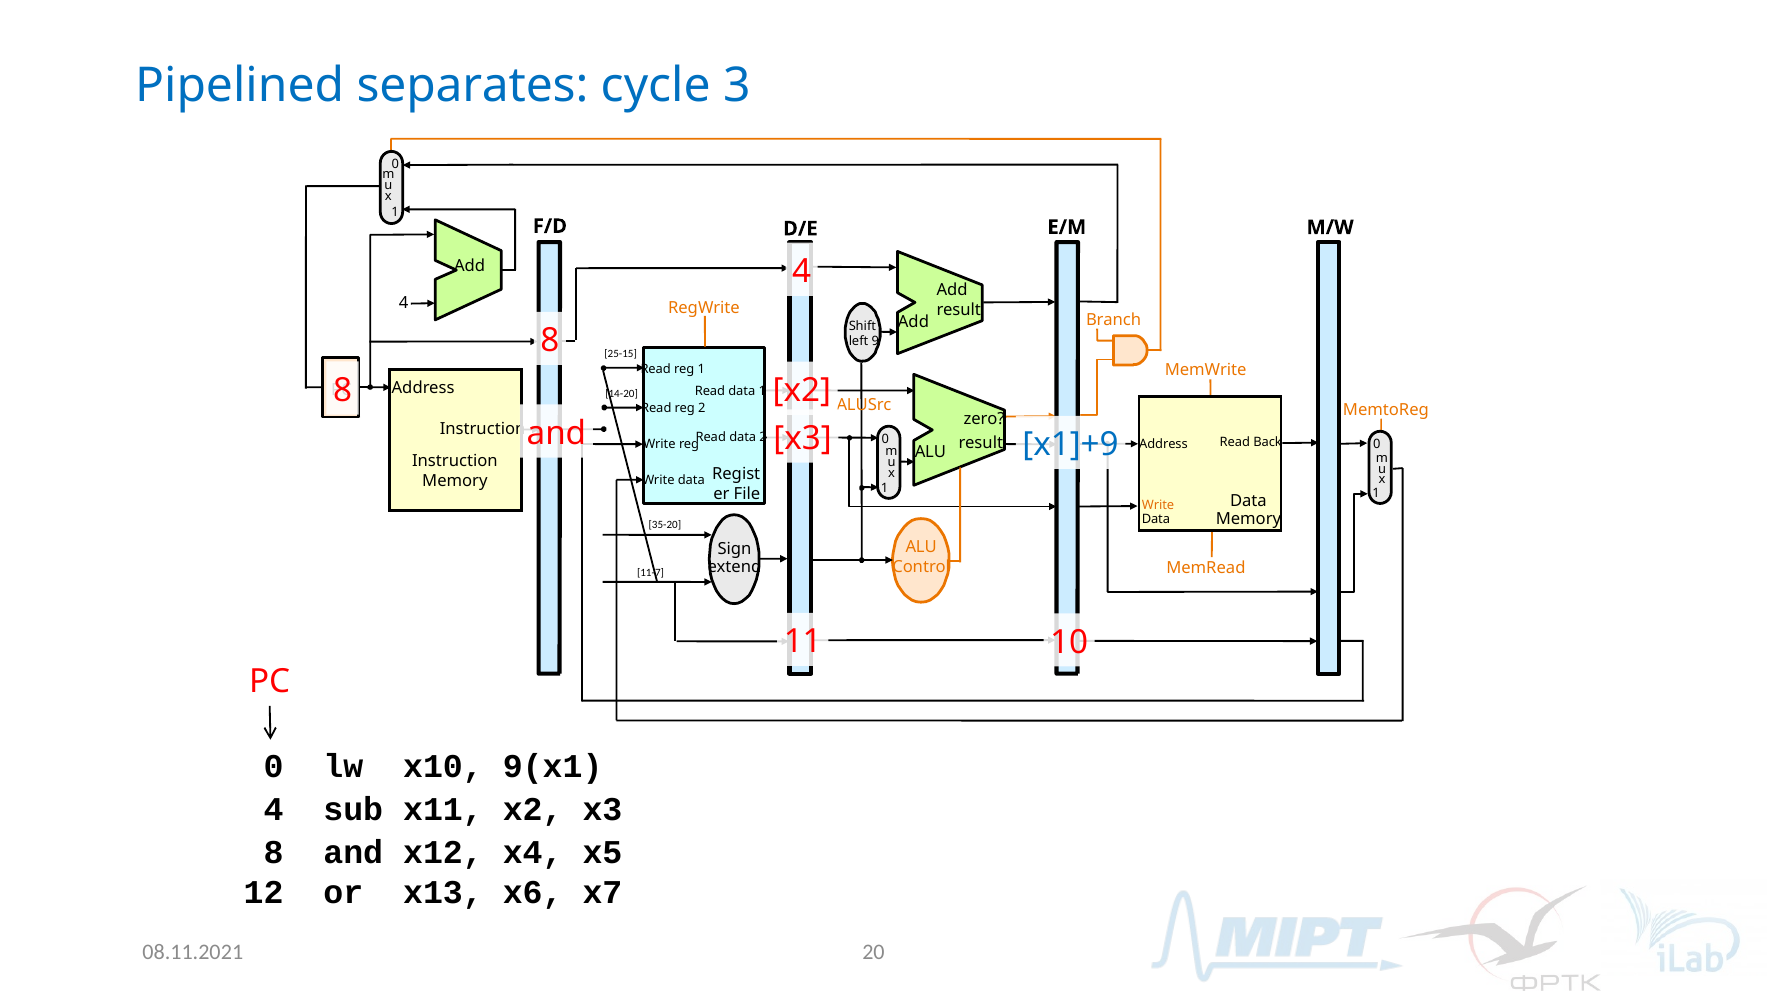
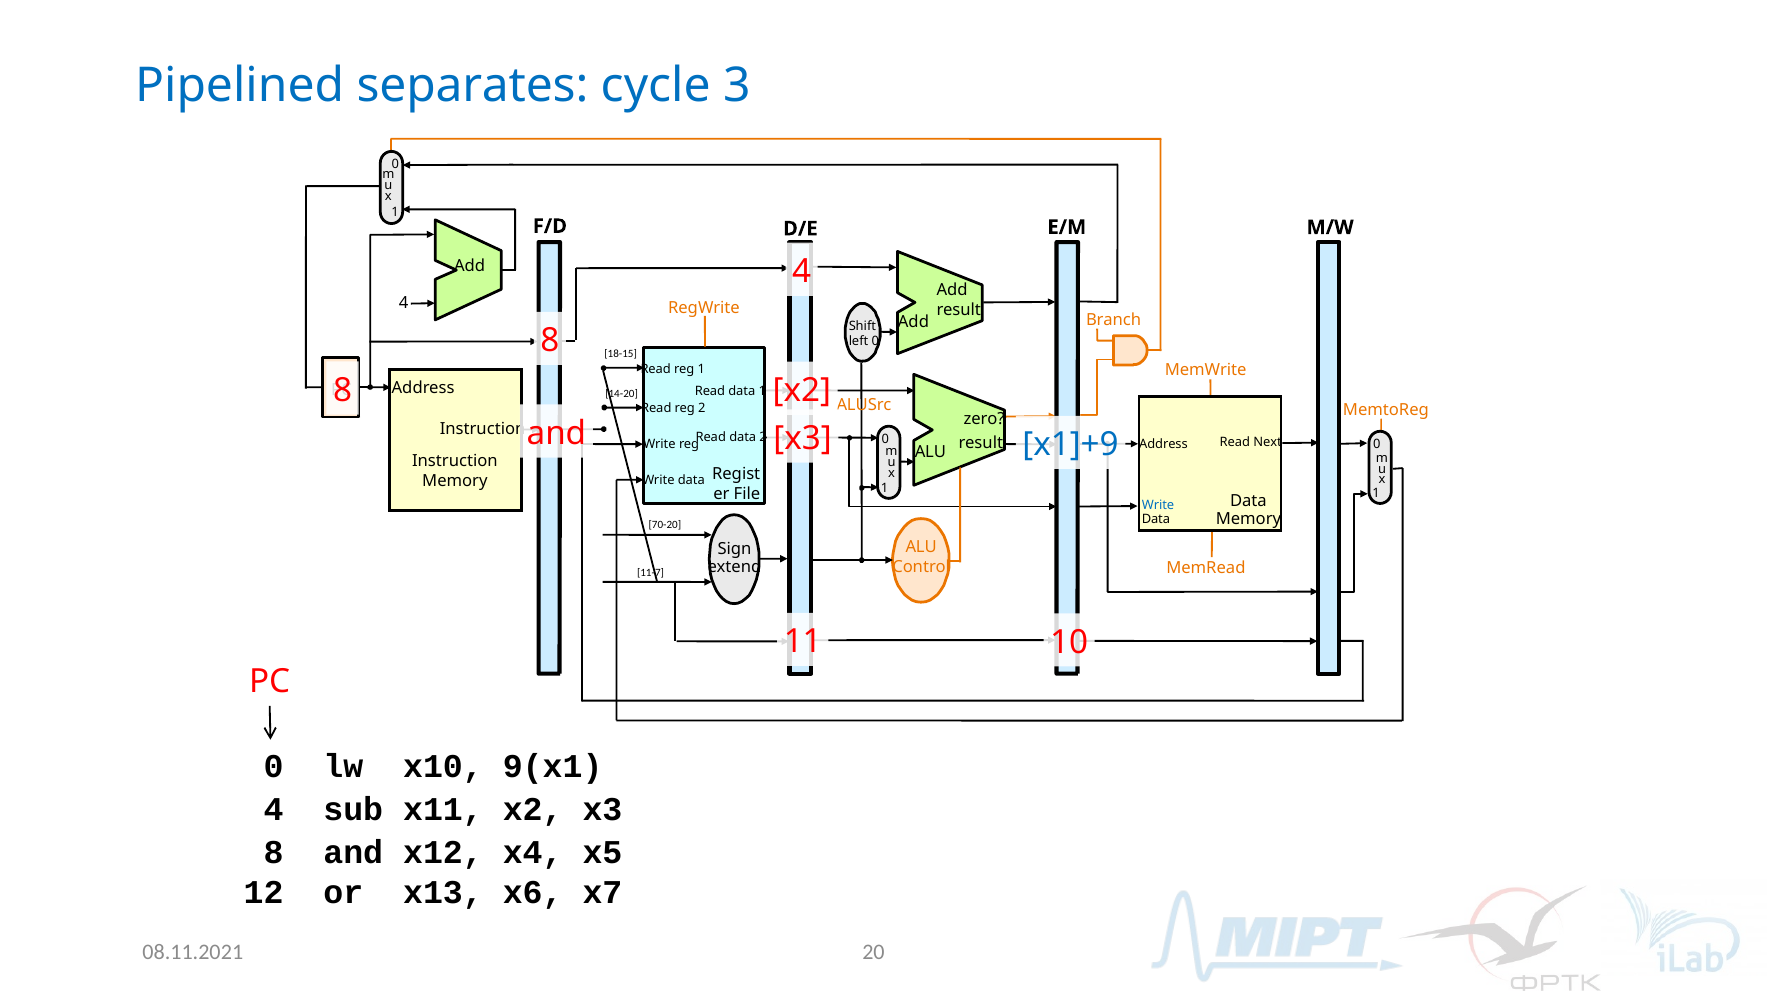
left 9: 9 -> 0
25-15: 25-15 -> 18-15
Back: Back -> Next
Write at (1158, 505) colour: orange -> blue
35-20: 35-20 -> 70-20
